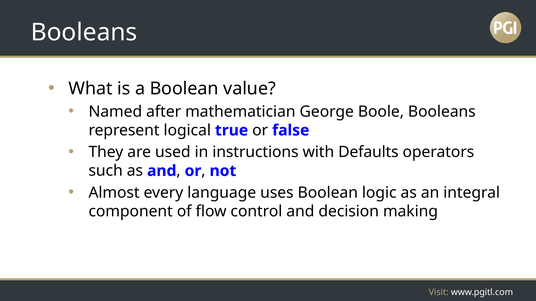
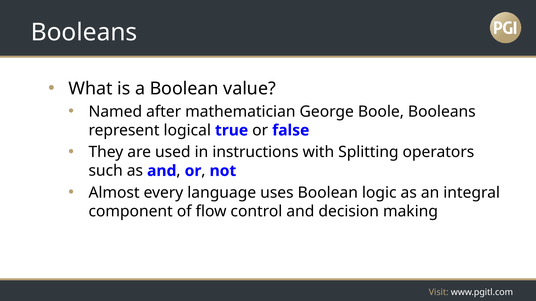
Defaults: Defaults -> Splitting
